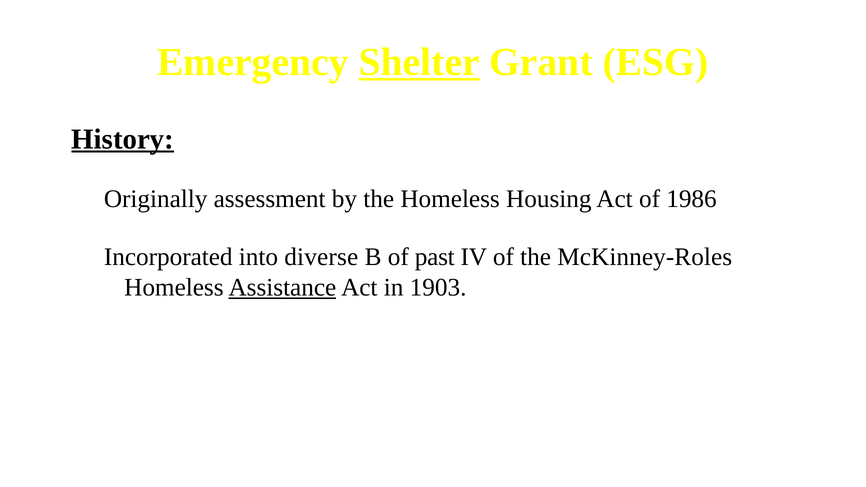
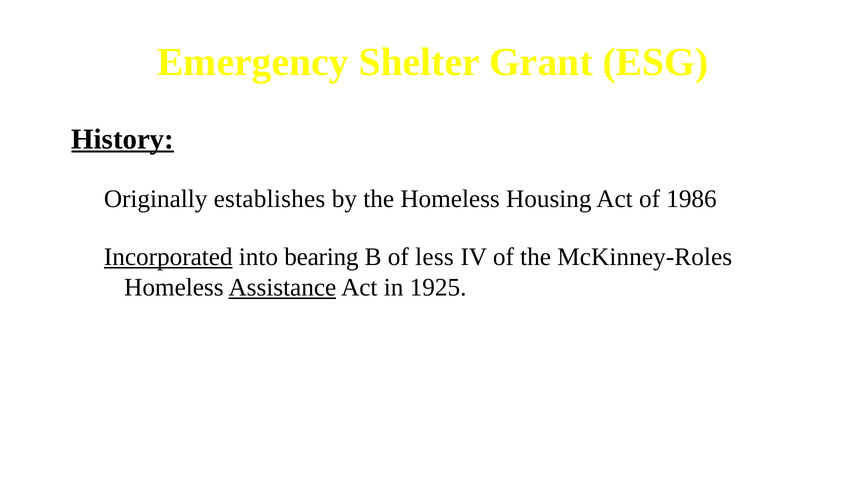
Shelter underline: present -> none
assessment: assessment -> establishes
Incorporated underline: none -> present
diverse: diverse -> bearing
past: past -> less
1903: 1903 -> 1925
